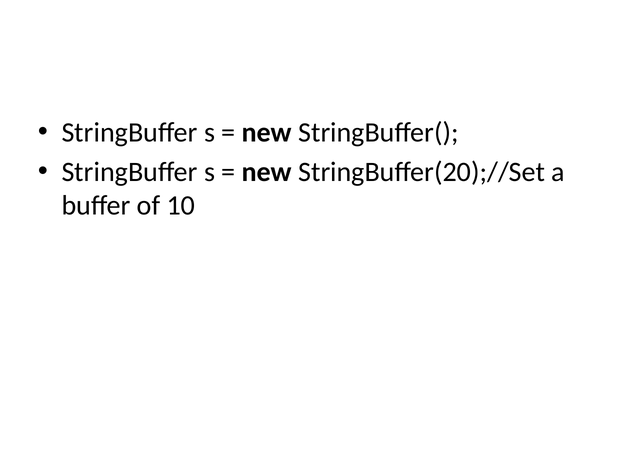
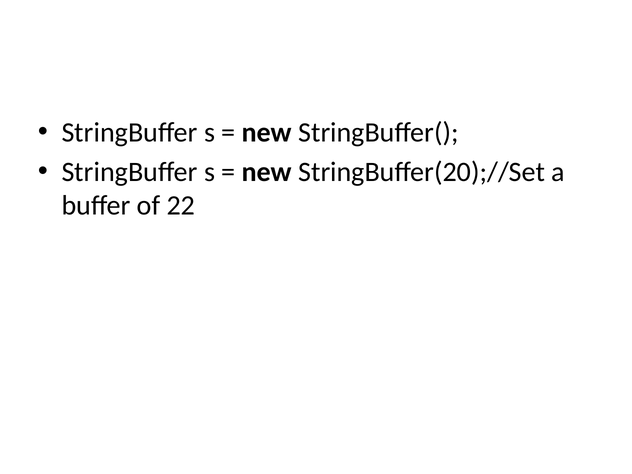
10: 10 -> 22
